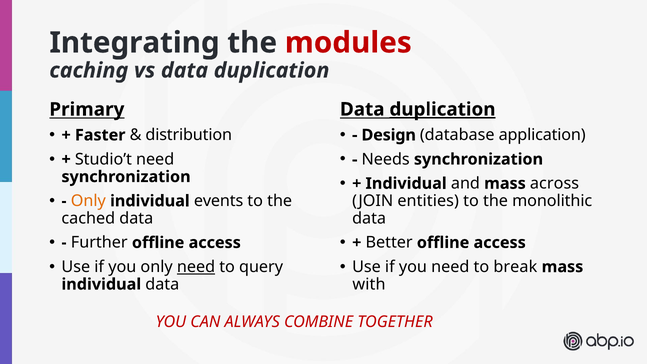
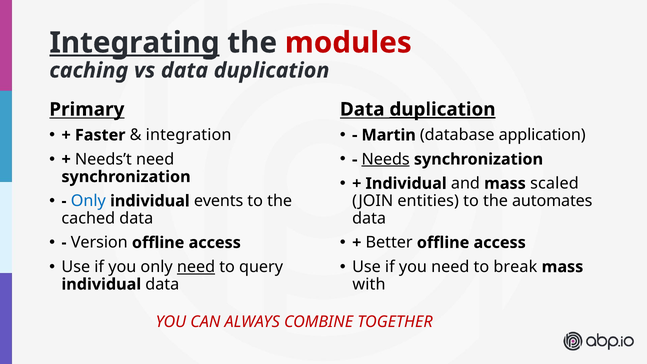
Integrating underline: none -> present
distribution: distribution -> integration
Design: Design -> Martin
Needs underline: none -> present
Studio’t: Studio’t -> Needs’t
across: across -> scaled
Only at (88, 201) colour: orange -> blue
monolithic: monolithic -> automates
Further: Further -> Version
